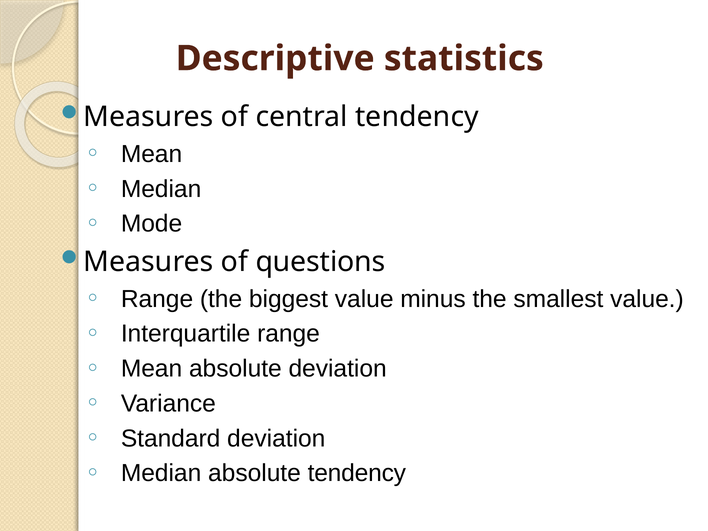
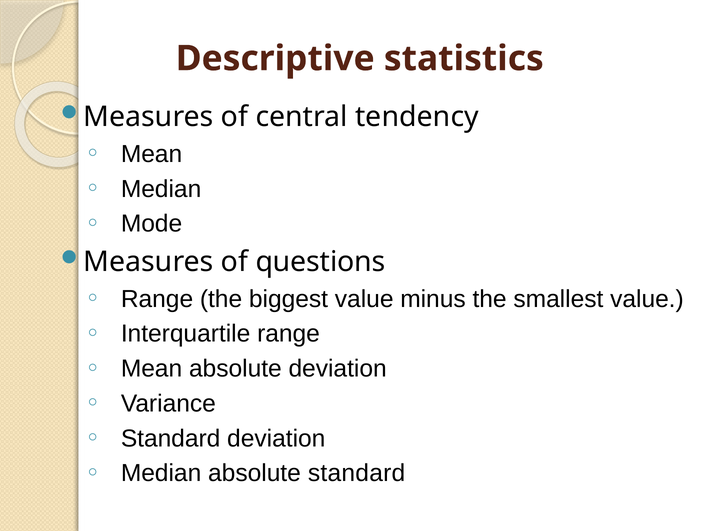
absolute tendency: tendency -> standard
